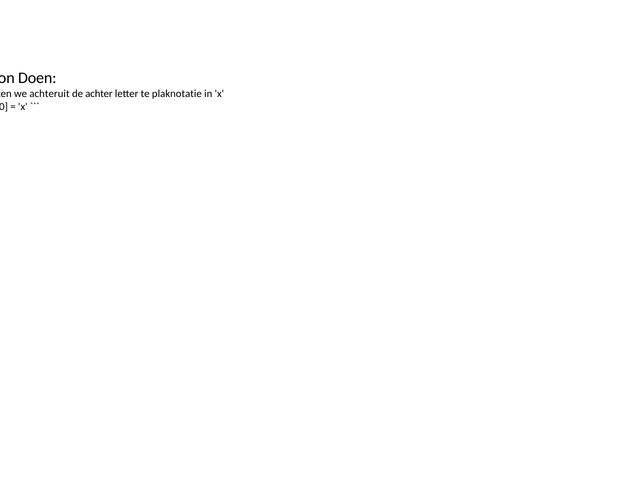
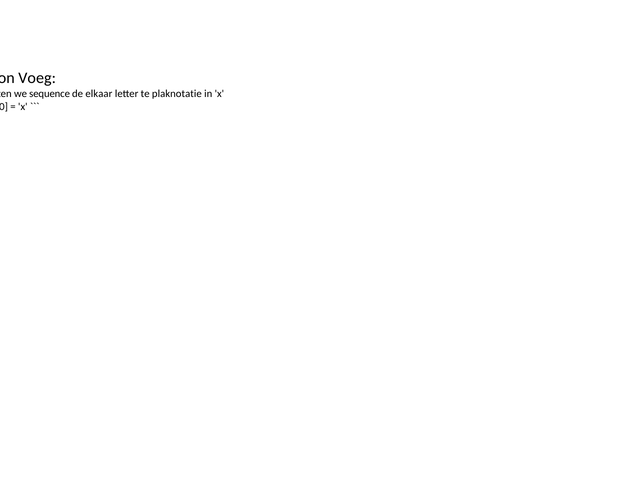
Doen: Doen -> Voeg
achteruit: achteruit -> sequence
achter: achter -> elkaar
